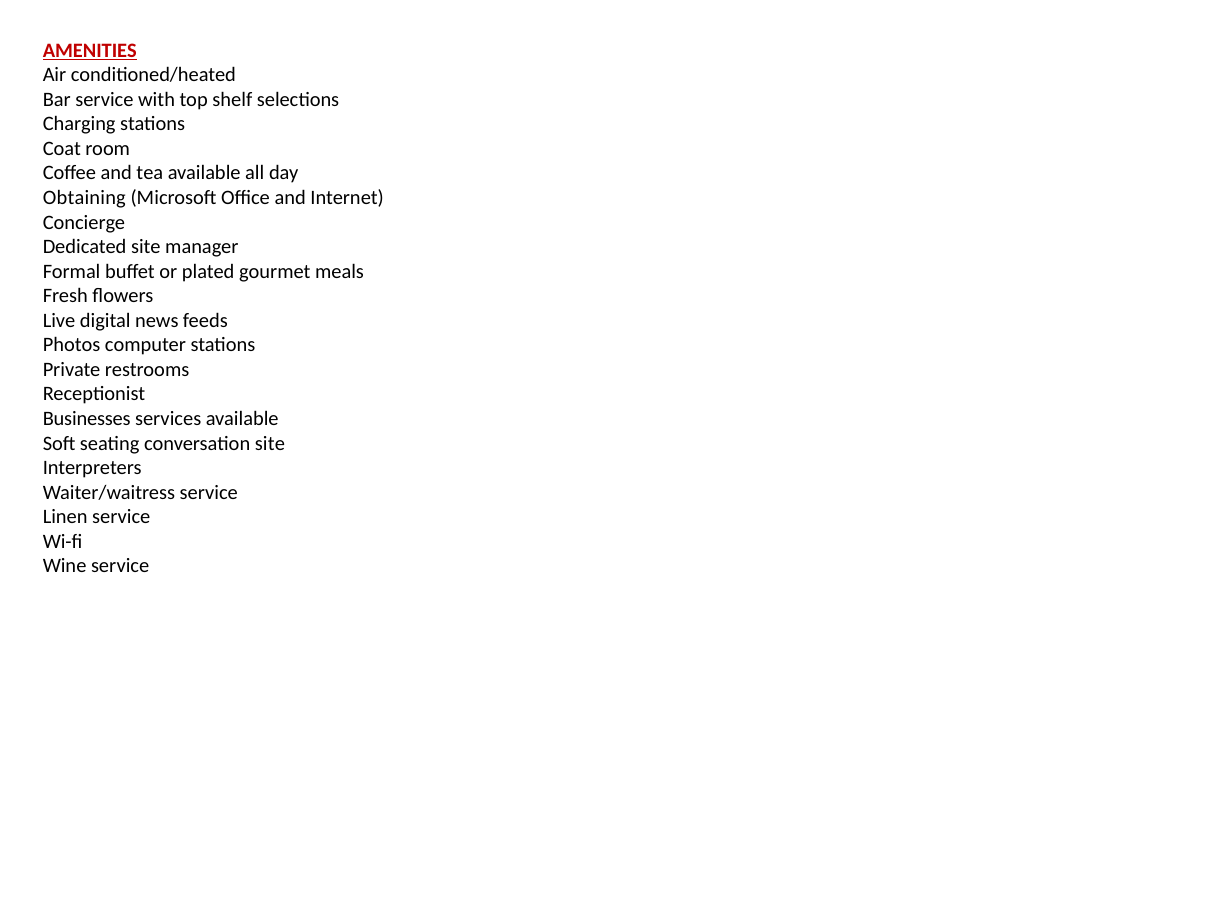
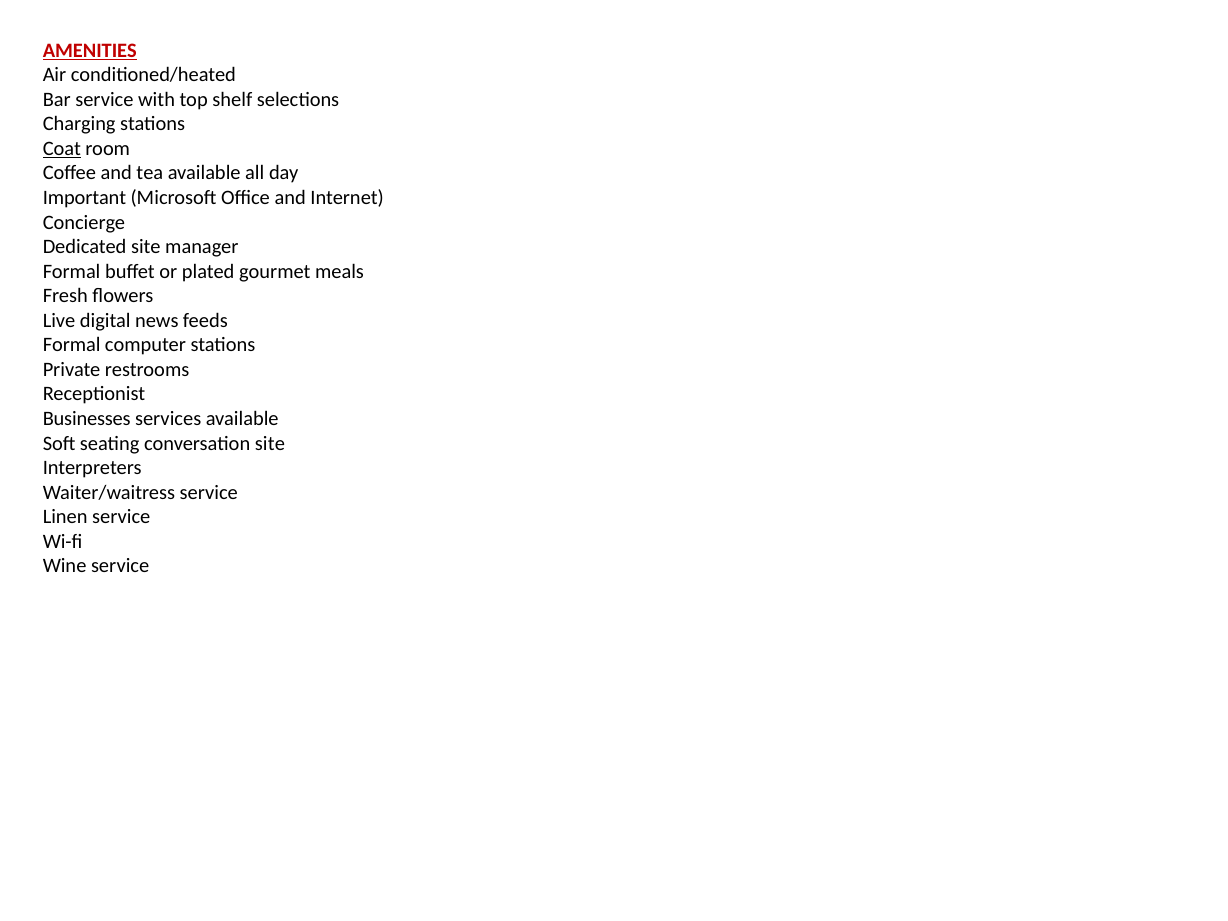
Coat underline: none -> present
Obtaining: Obtaining -> Important
Photos at (72, 345): Photos -> Formal
